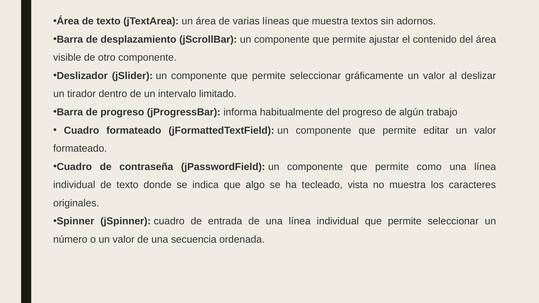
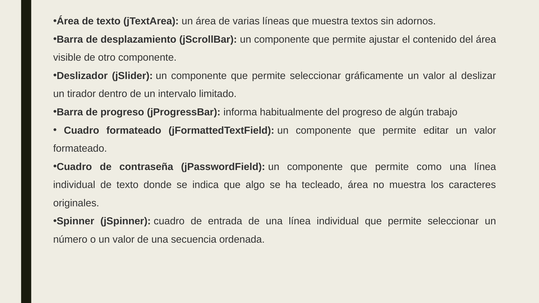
tecleado vista: vista -> área
